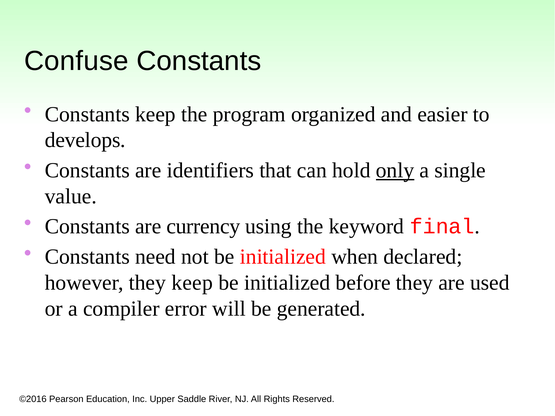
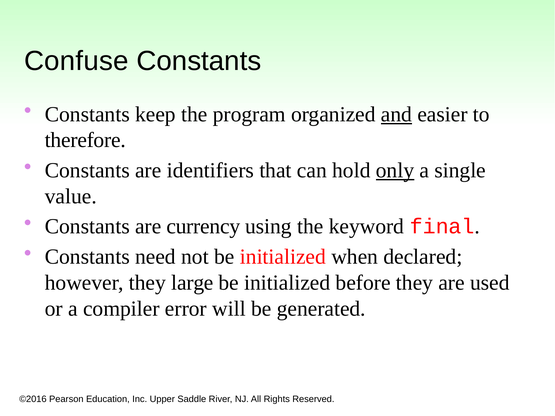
and underline: none -> present
develops: develops -> therefore
they keep: keep -> large
